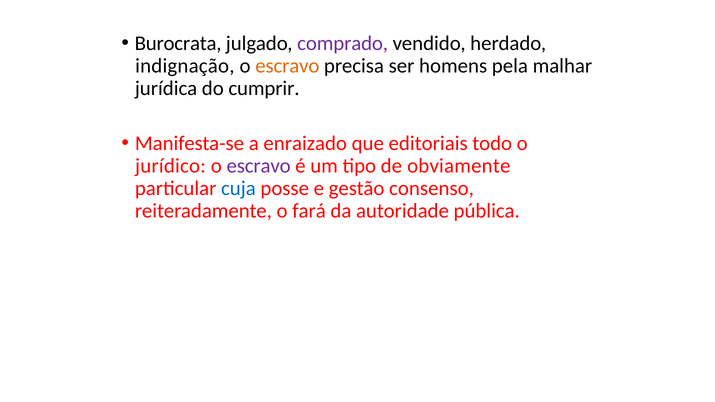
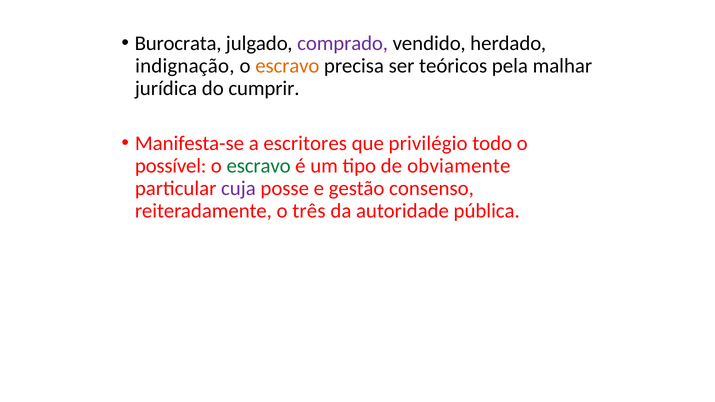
homens: homens -> teóricos
enraizado: enraizado -> escritores
editoriais: editoriais -> privilégio
jurídico: jurídico -> possível
escravo at (259, 166) colour: purple -> green
cuja colour: blue -> purple
fará: fará -> três
